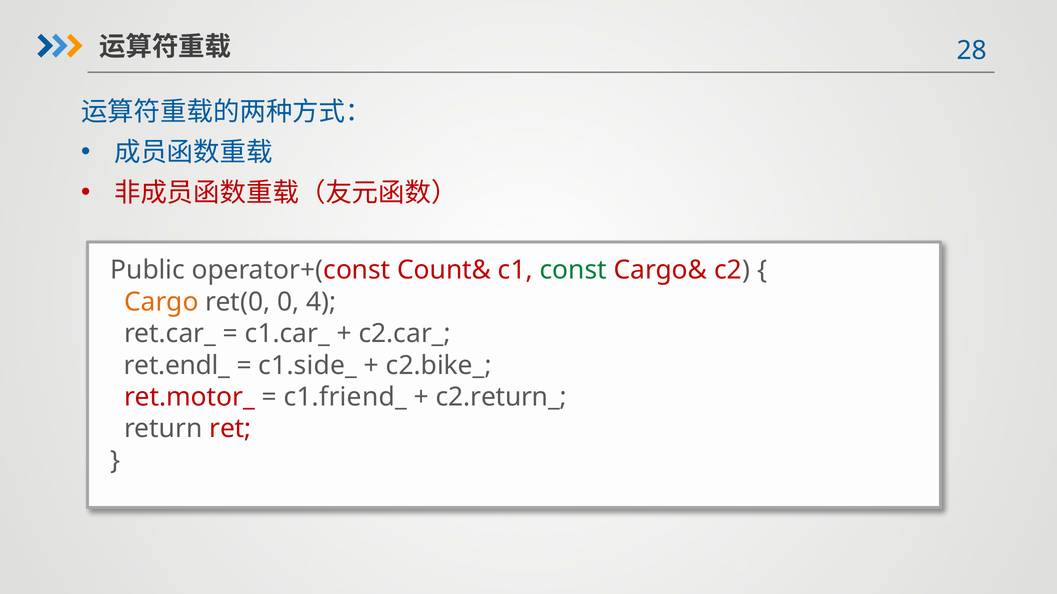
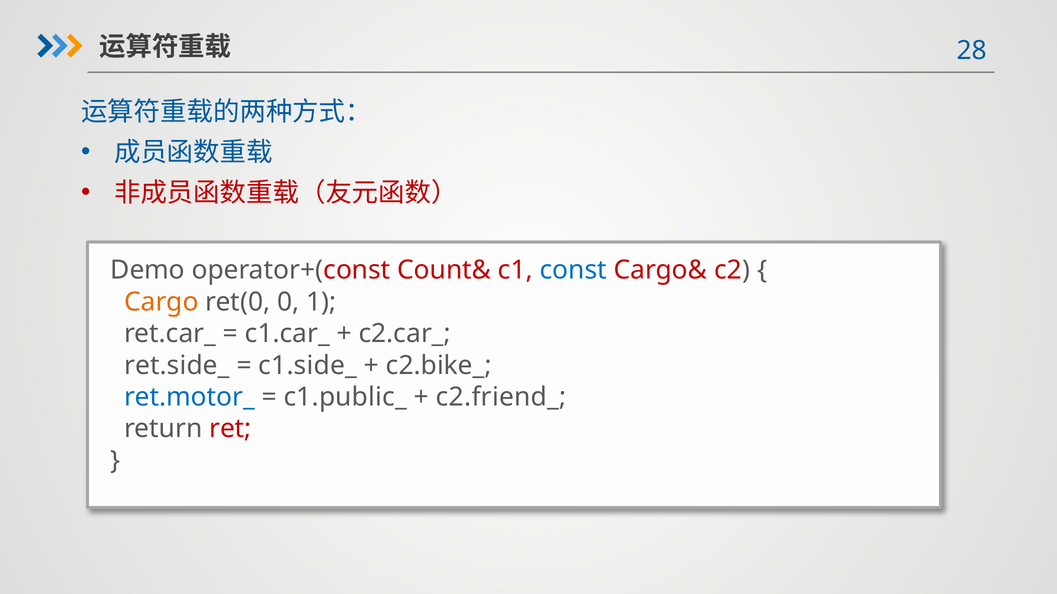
Public: Public -> Demo
const colour: green -> blue
4: 4 -> 1
ret.endl_: ret.endl_ -> ret.side_
ret.motor_ colour: red -> blue
c1.friend_: c1.friend_ -> c1.public_
c2.return_: c2.return_ -> c2.friend_
